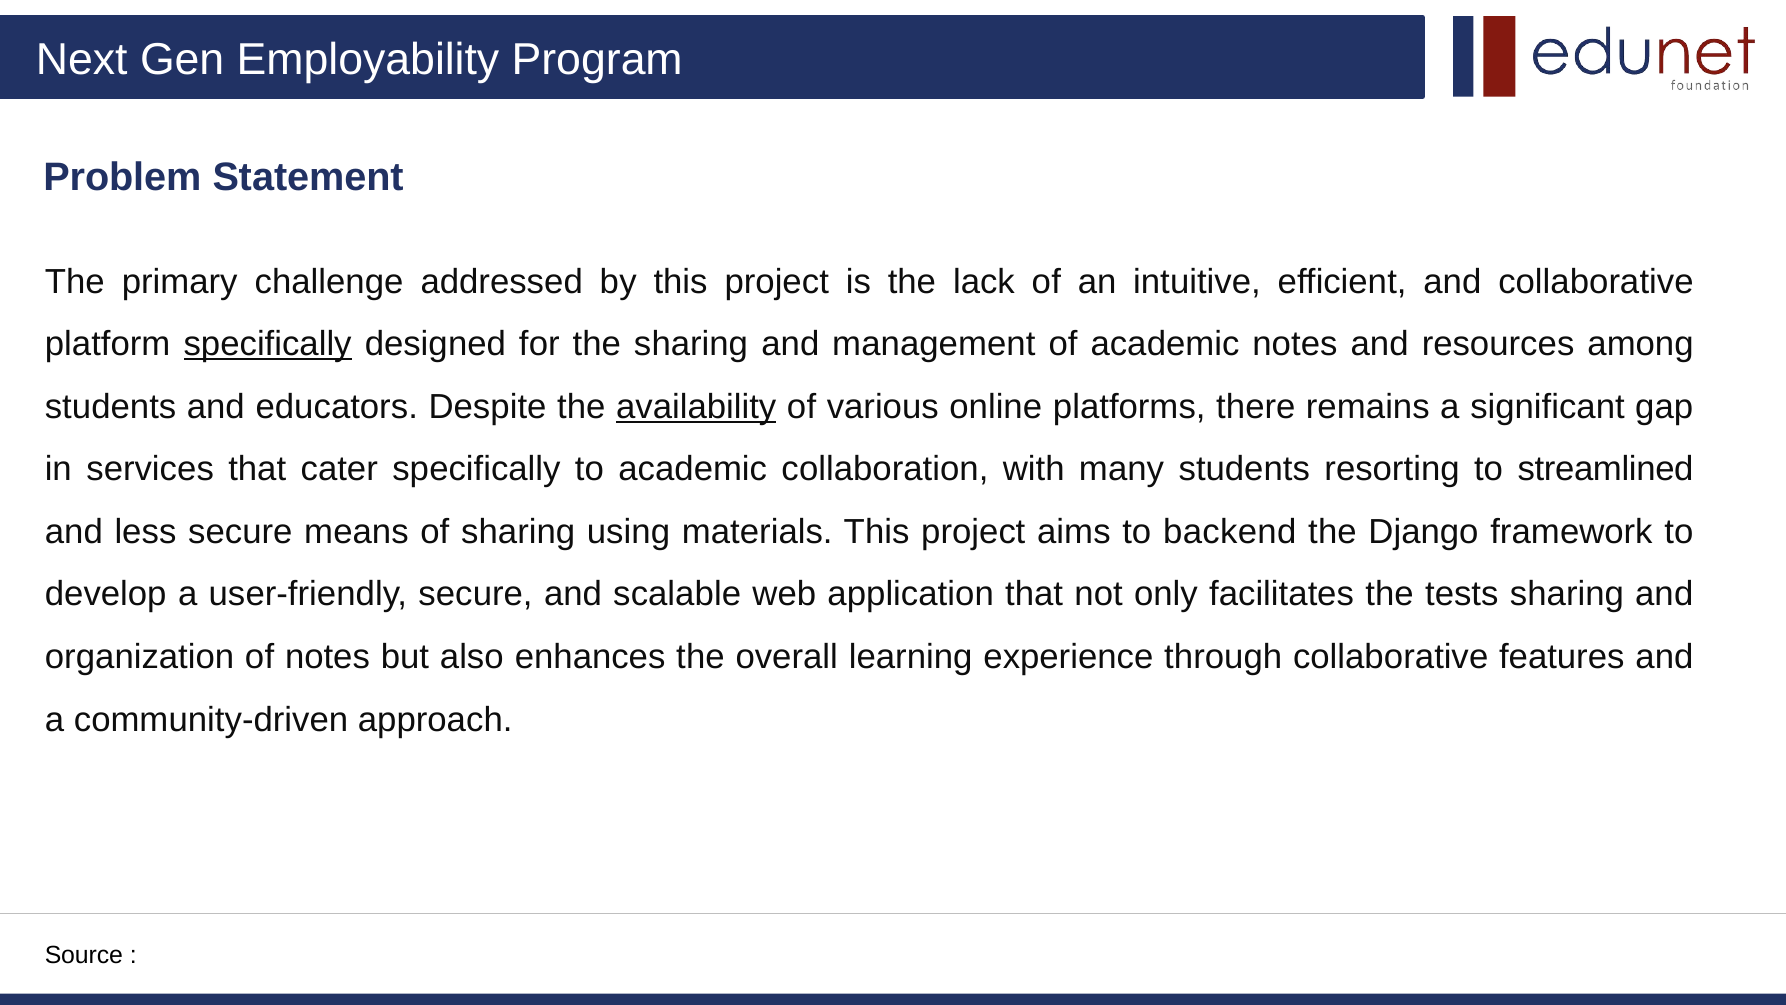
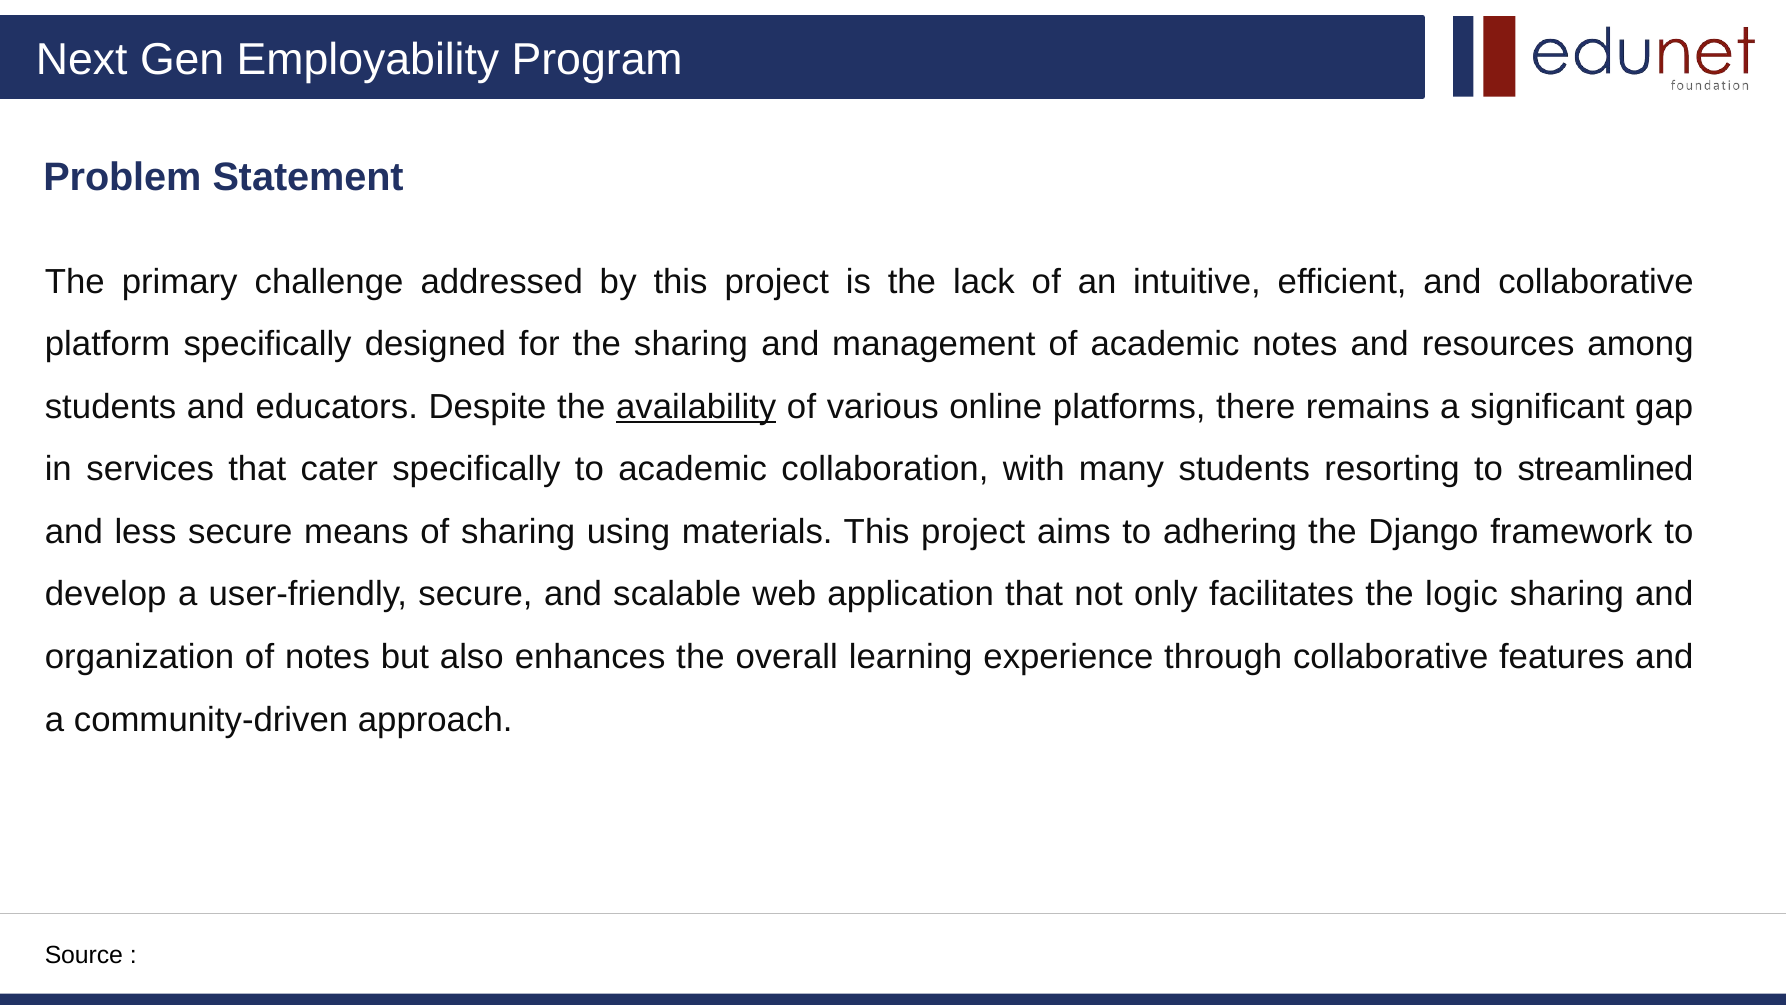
specifically at (268, 344) underline: present -> none
backend: backend -> adhering
tests: tests -> logic
